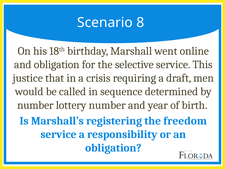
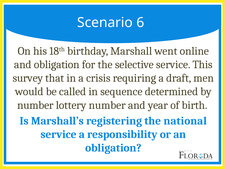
8: 8 -> 6
justice: justice -> survey
freedom: freedom -> national
